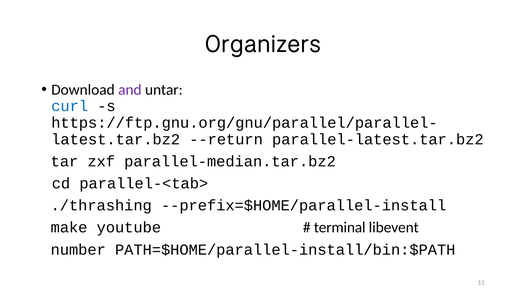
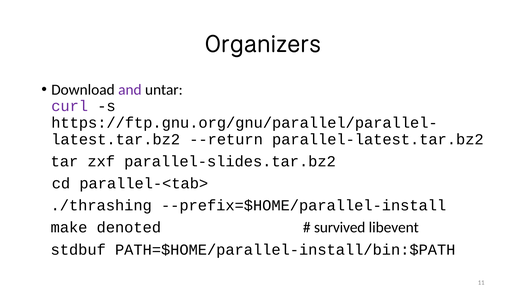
curl colour: blue -> purple
parallel-median.tar.bz2: parallel-median.tar.bz2 -> parallel-slides.tar.bz2
youtube: youtube -> denoted
terminal: terminal -> survived
number: number -> stdbuf
